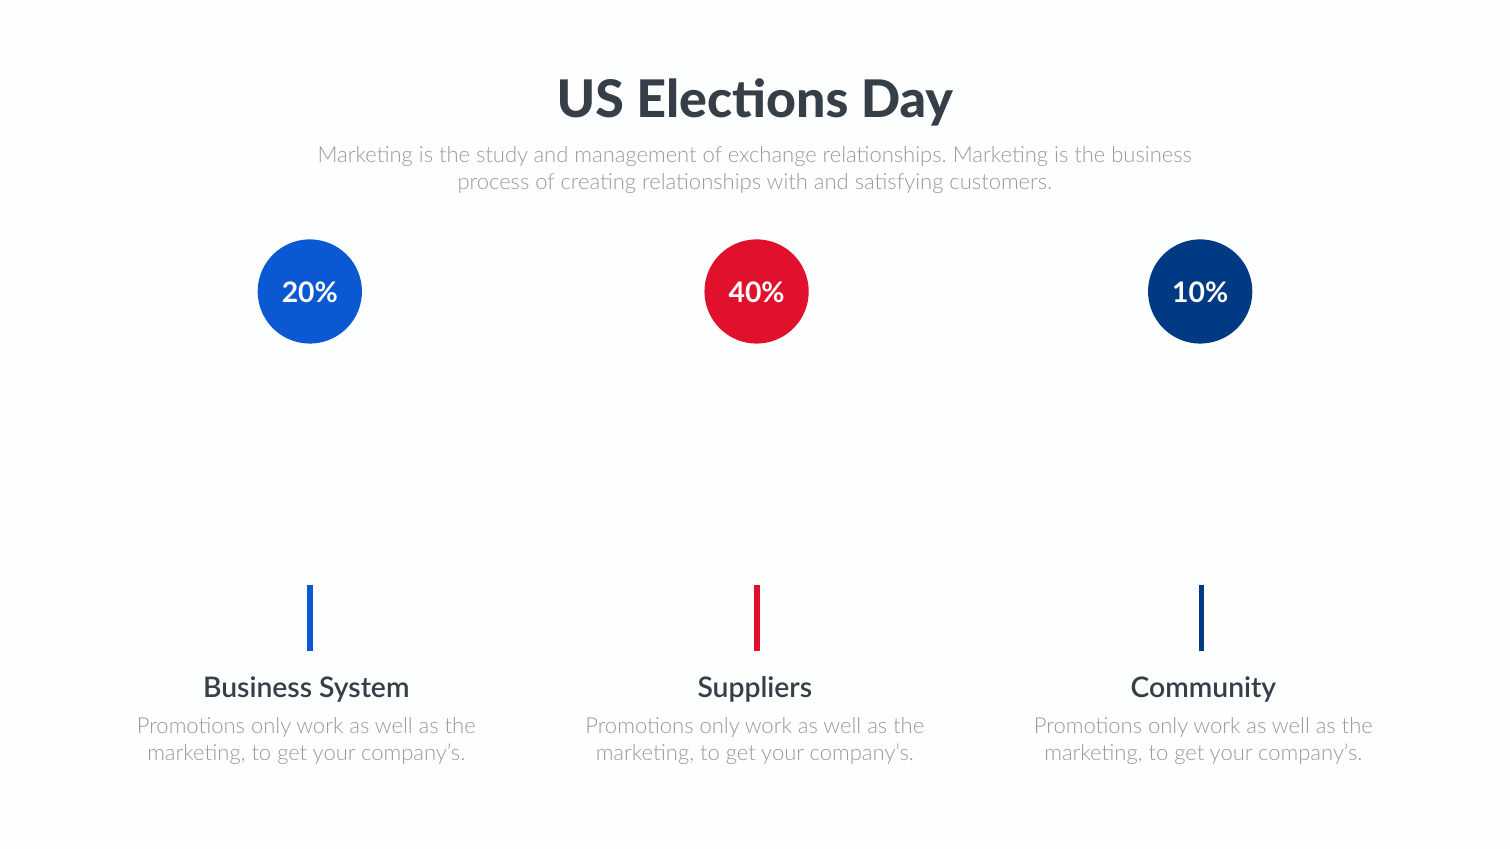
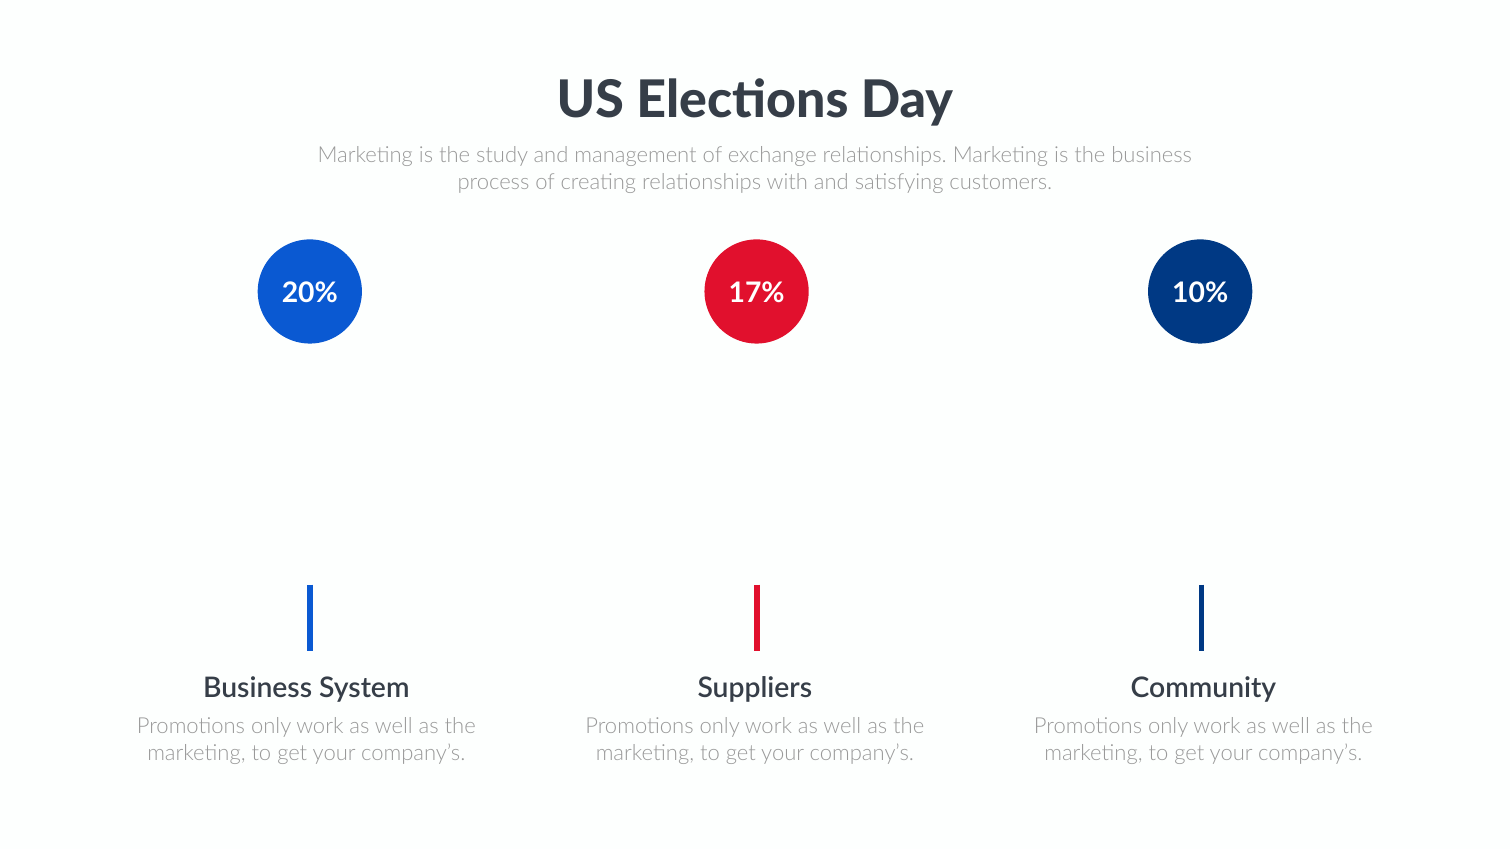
40%: 40% -> 17%
